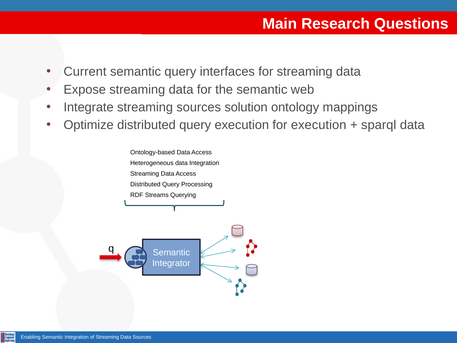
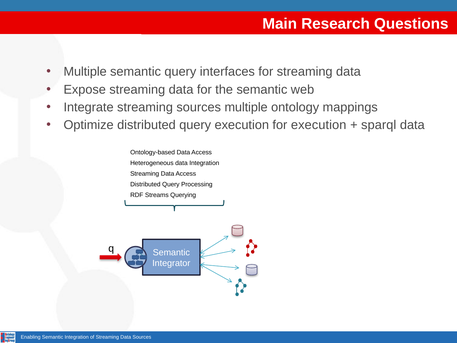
Current at (85, 72): Current -> Multiple
sources solution: solution -> multiple
